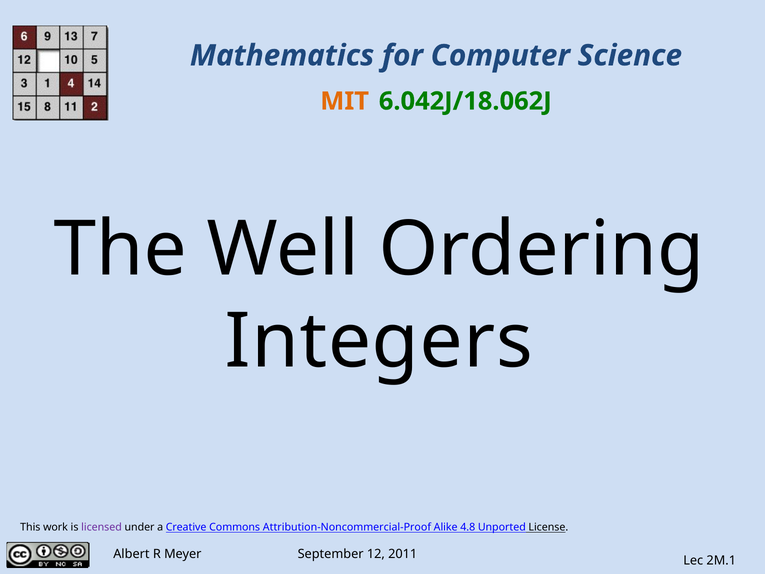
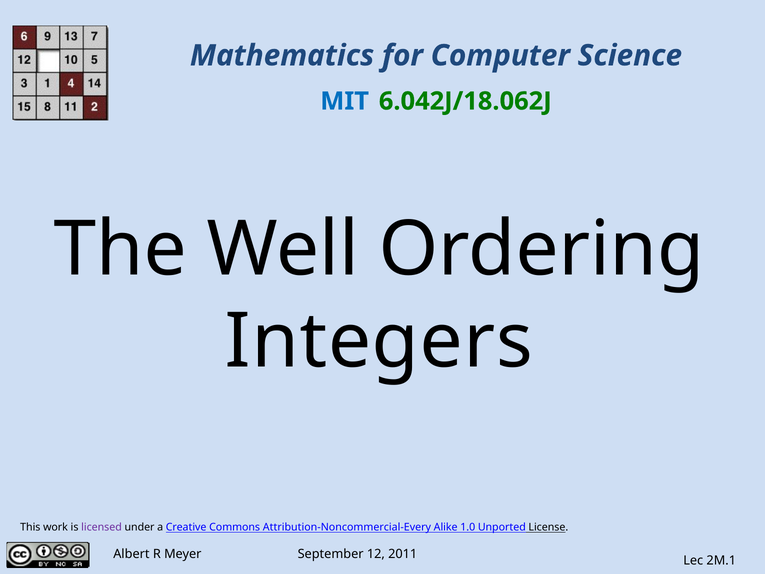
MIT colour: orange -> blue
Attribution-Noncommercial-Proof: Attribution-Noncommercial-Proof -> Attribution-Noncommercial-Every
4.8: 4.8 -> 1.0
